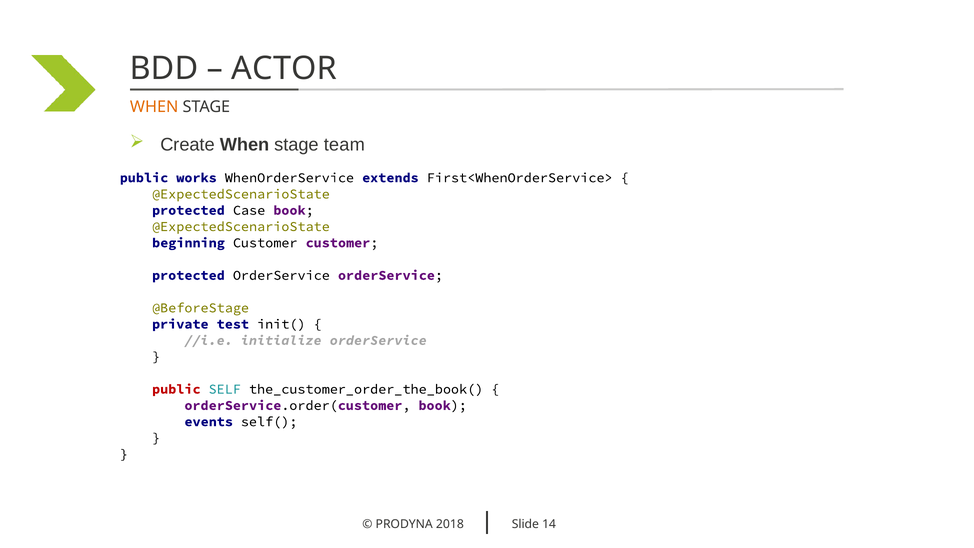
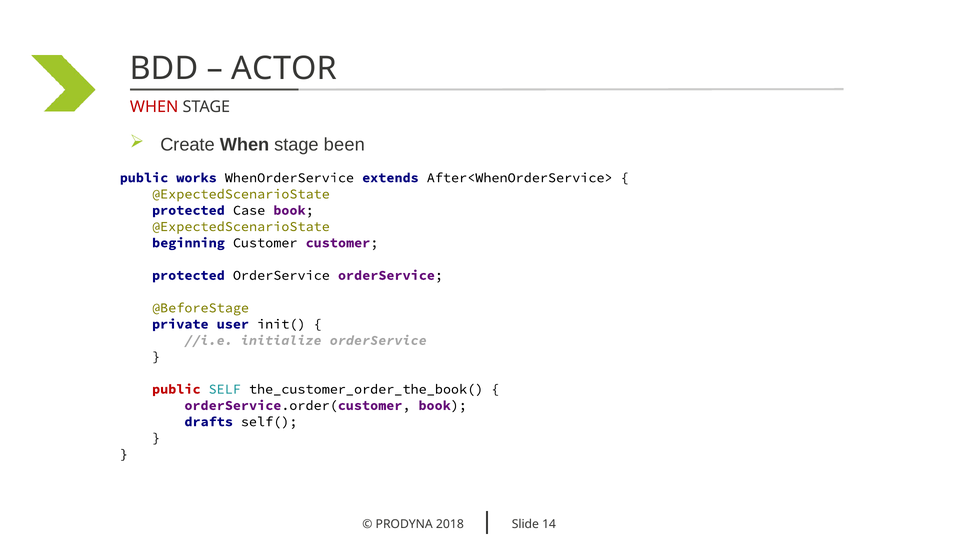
WHEN at (154, 107) colour: orange -> red
team: team -> been
First<WhenOrderService>: First<WhenOrderService> -> After<WhenOrderService>
test: test -> user
events: events -> drafts
